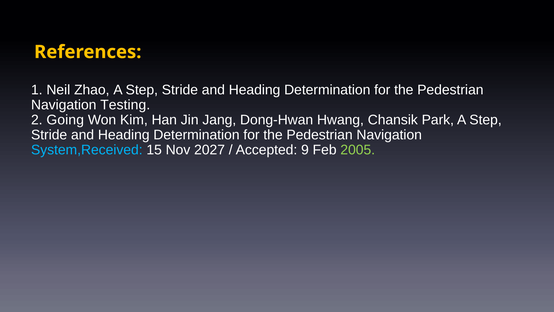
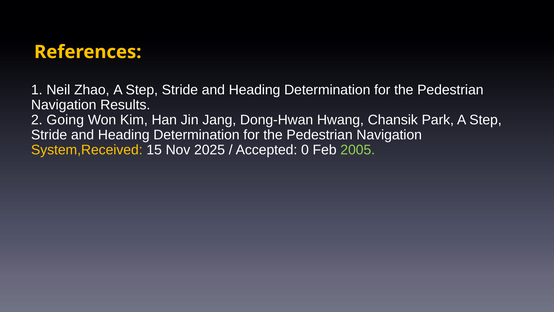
Testing: Testing -> Results
System,Received colour: light blue -> yellow
2027: 2027 -> 2025
9: 9 -> 0
